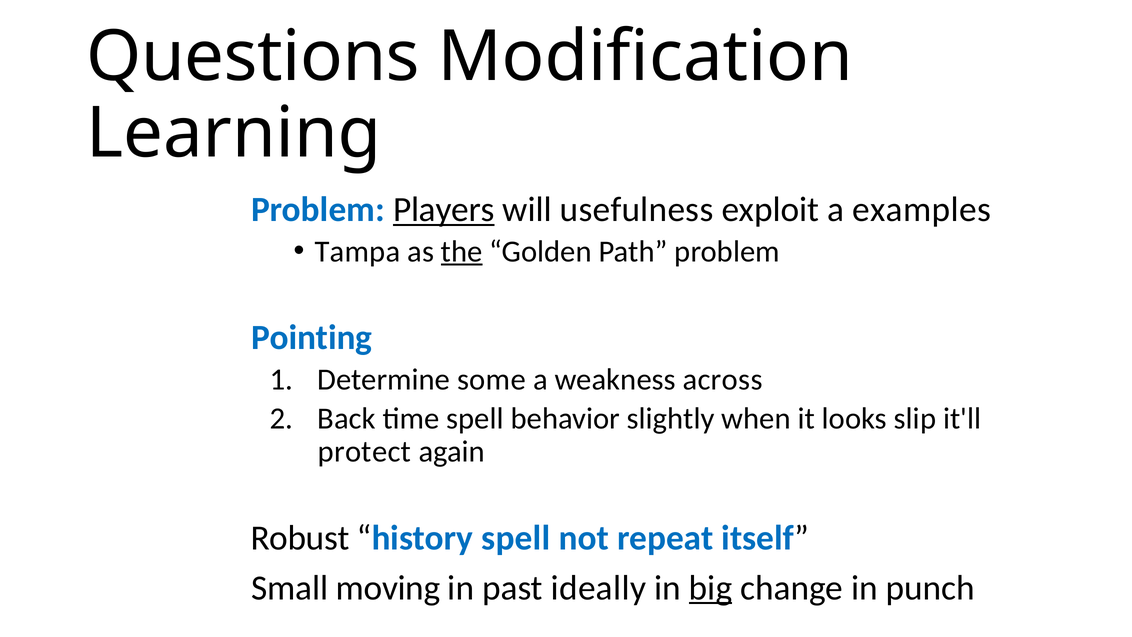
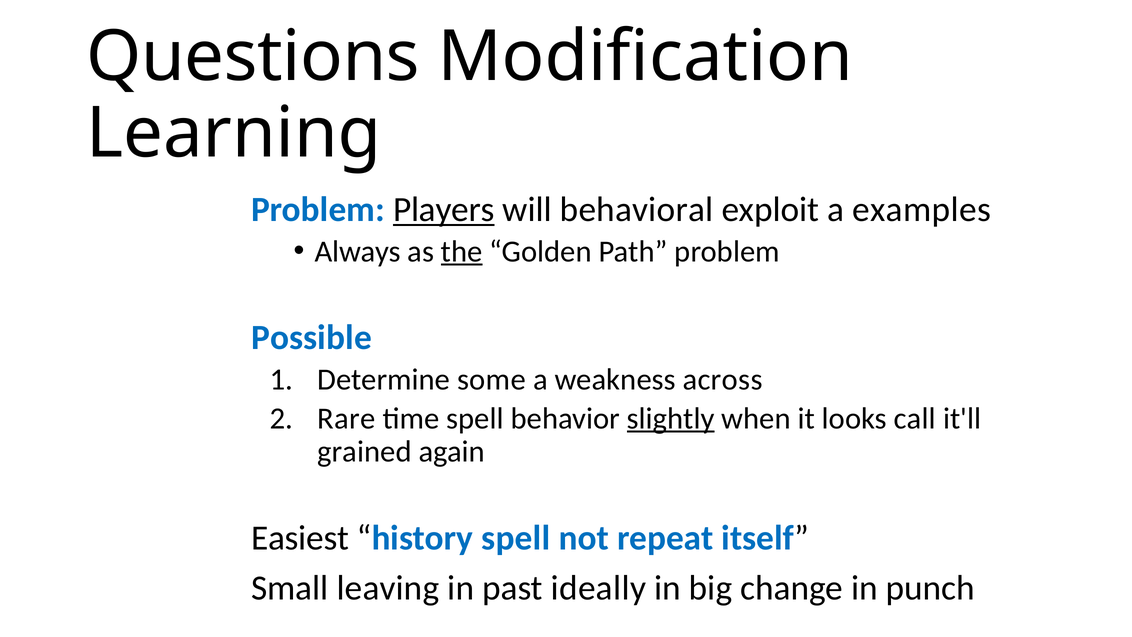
usefulness: usefulness -> behavioral
Tampa: Tampa -> Always
Pointing: Pointing -> Possible
Back: Back -> Rare
slightly underline: none -> present
slip: slip -> call
protect: protect -> grained
Robust: Robust -> Easiest
moving: moving -> leaving
big underline: present -> none
